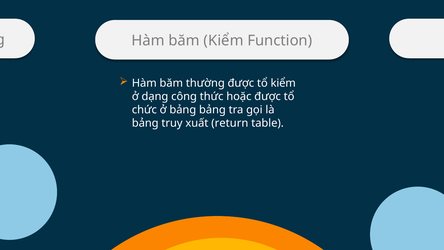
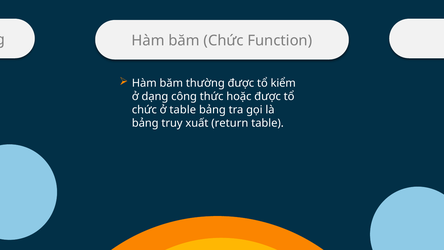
băm Kiểm: Kiểm -> Chức
ở bảng: bảng -> table
